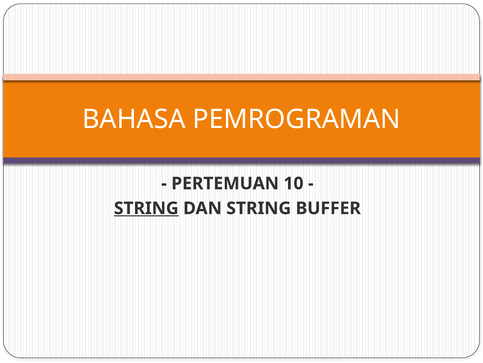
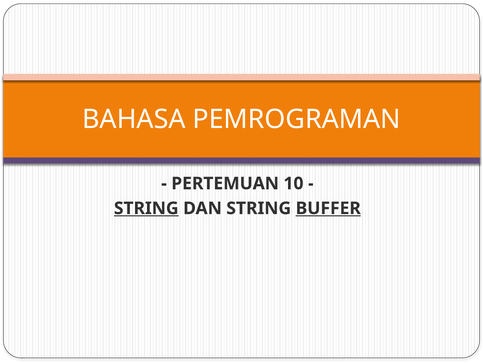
BUFFER underline: none -> present
